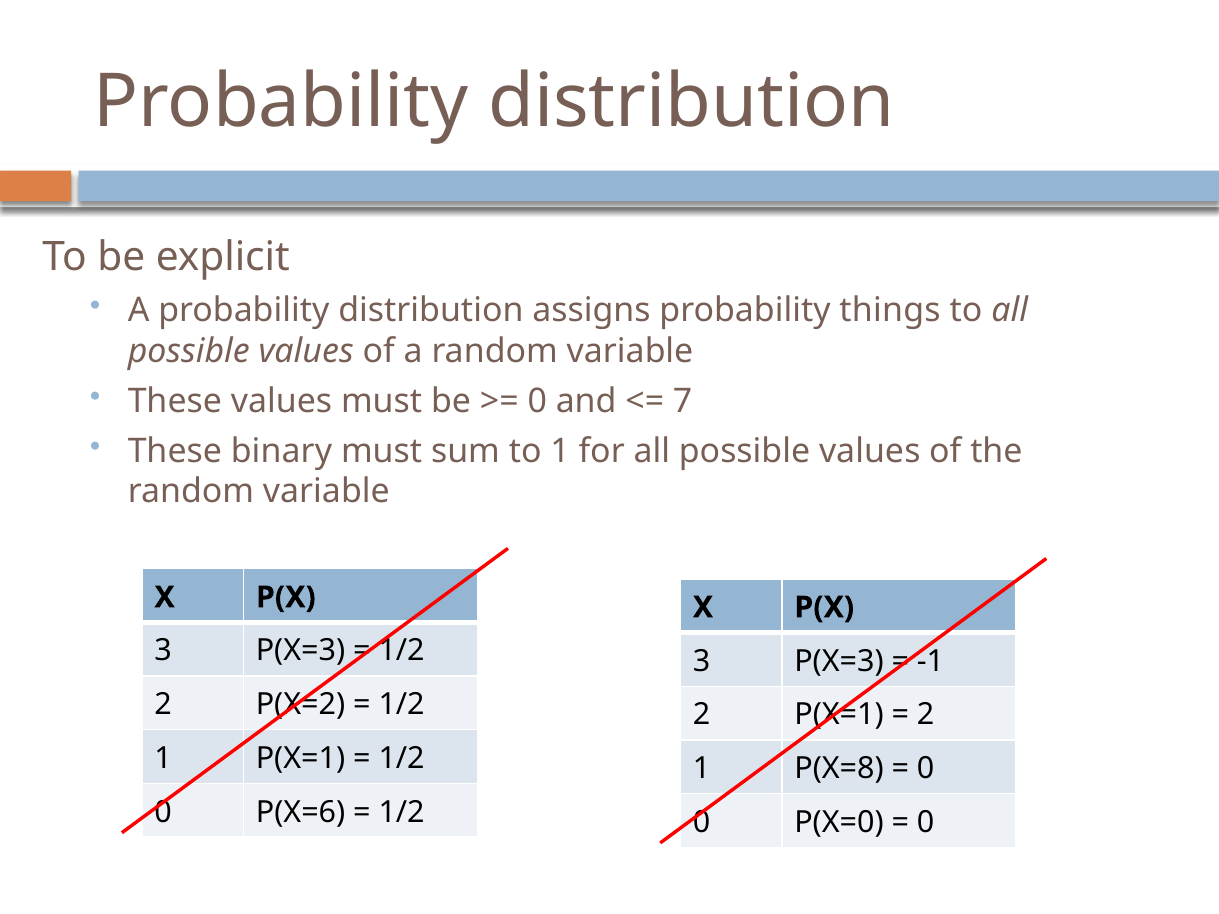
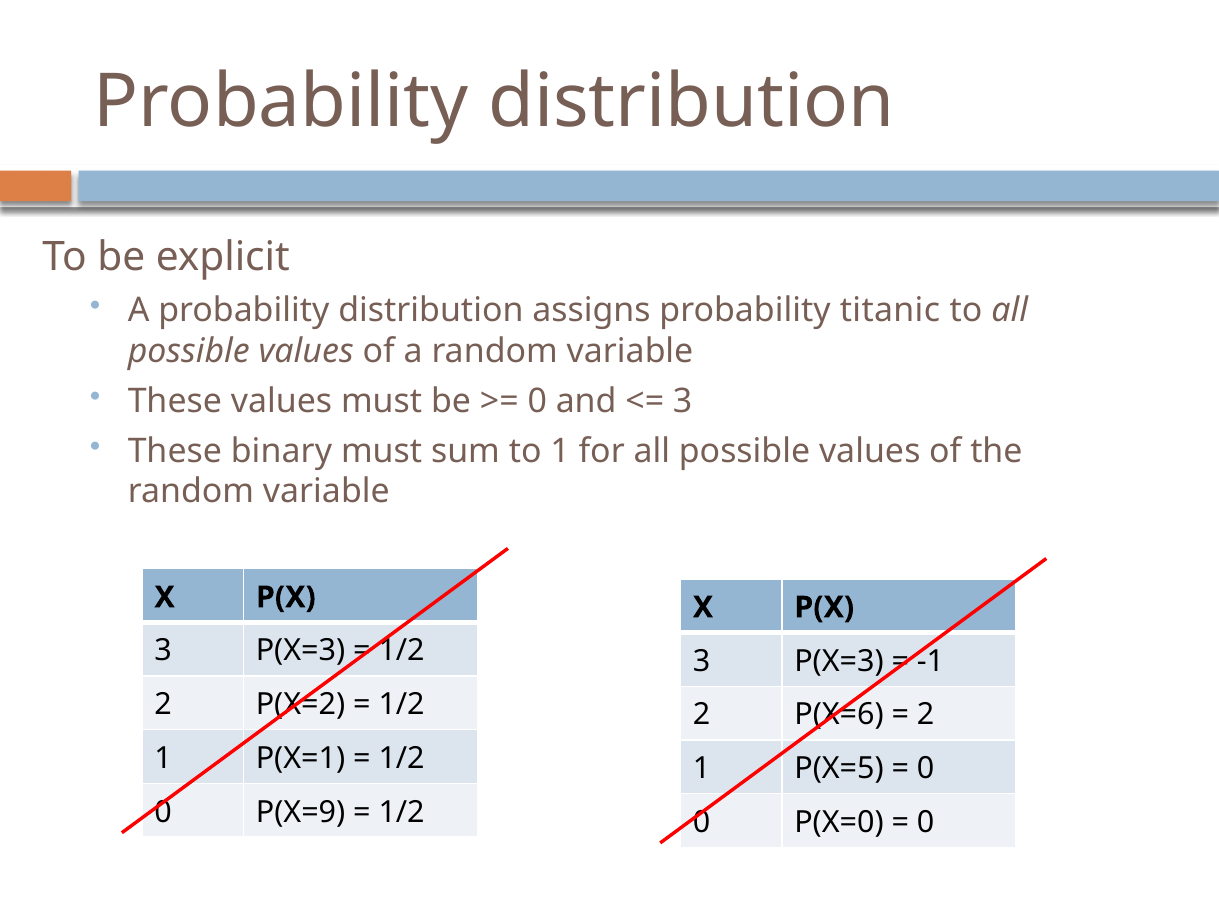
things: things -> titanic
7 at (683, 401): 7 -> 3
2 P(X=1: P(X=1 -> P(X=6
P(X=8: P(X=8 -> P(X=5
P(X=6: P(X=6 -> P(X=9
